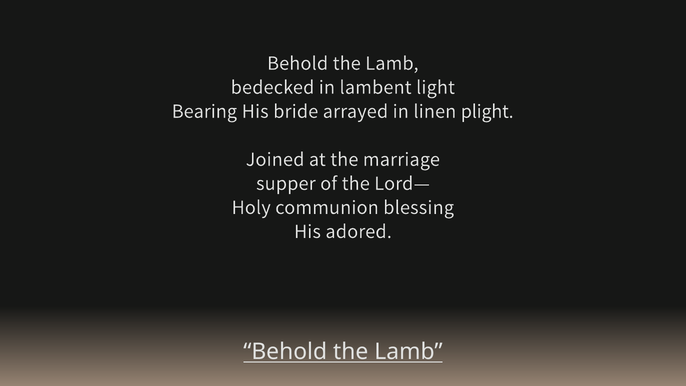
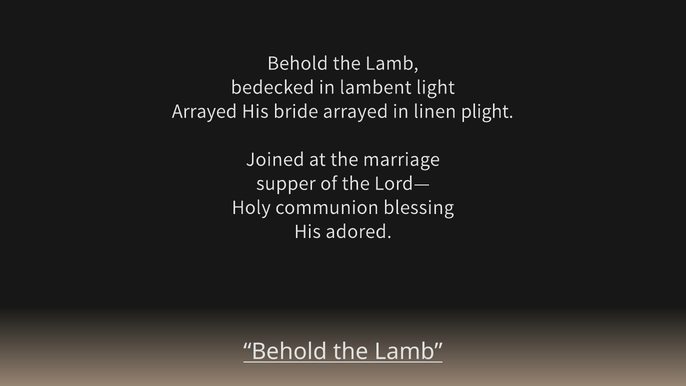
Bearing at (204, 111): Bearing -> Arrayed
